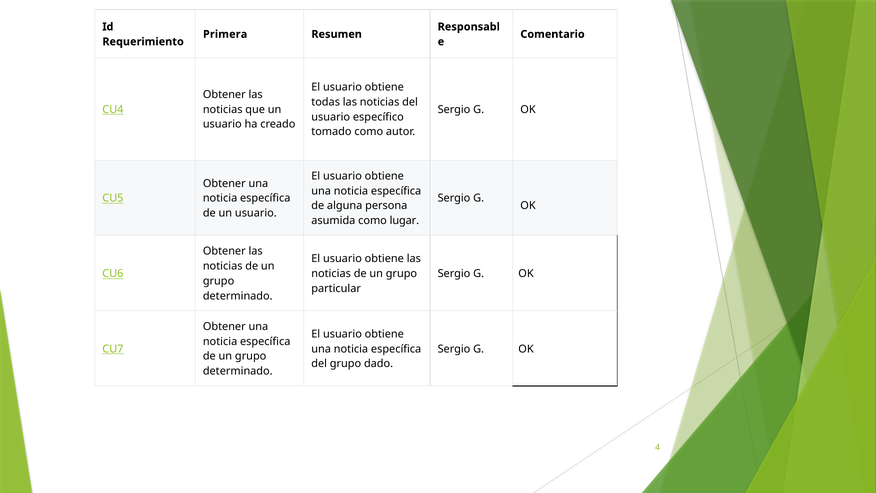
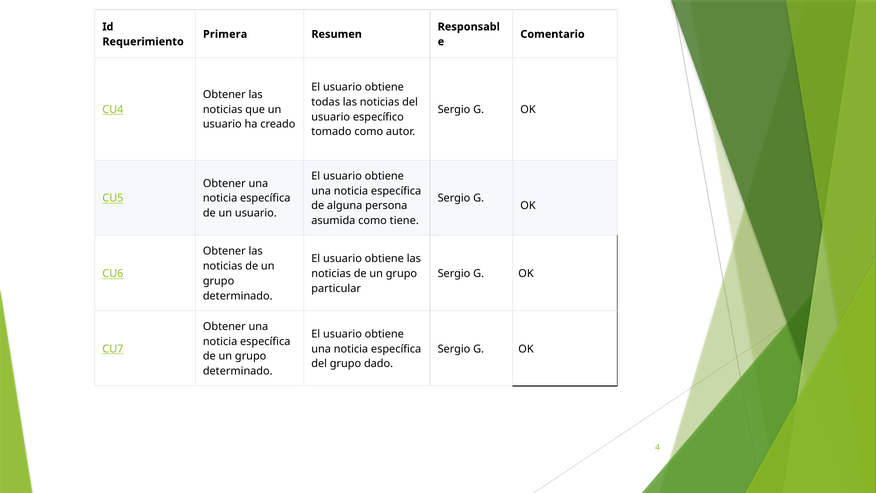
lugar: lugar -> tiene
